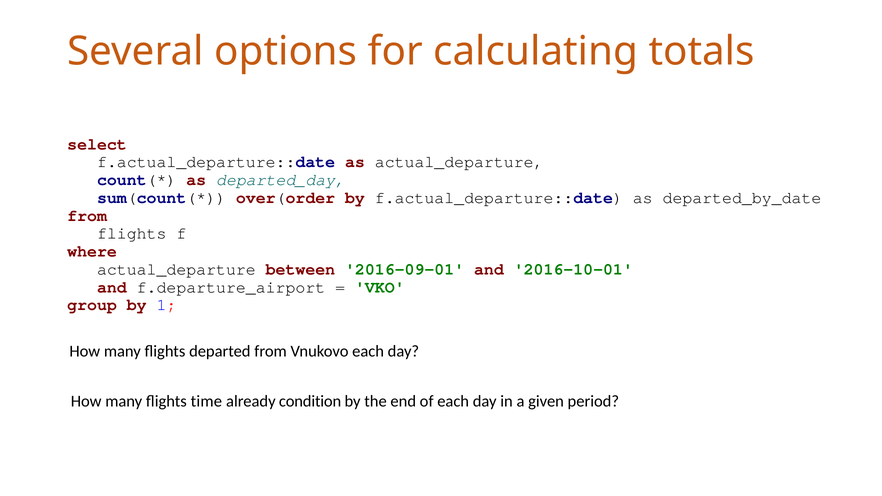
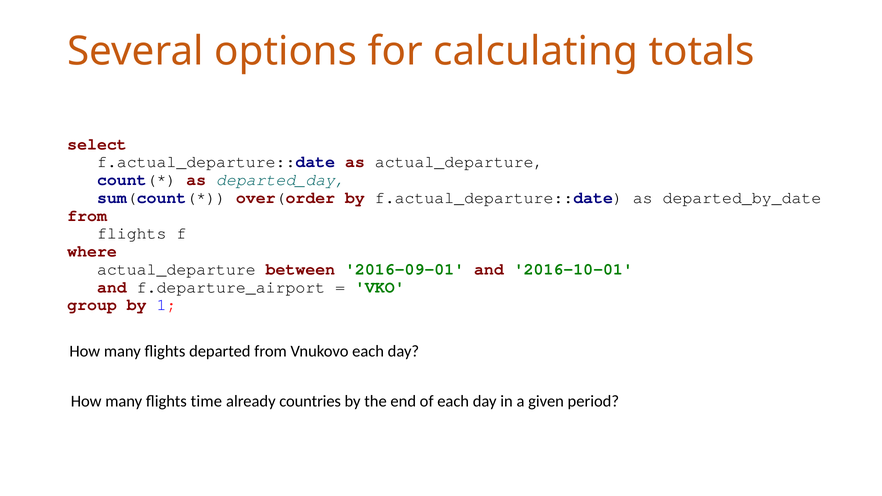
condition: condition -> countries
